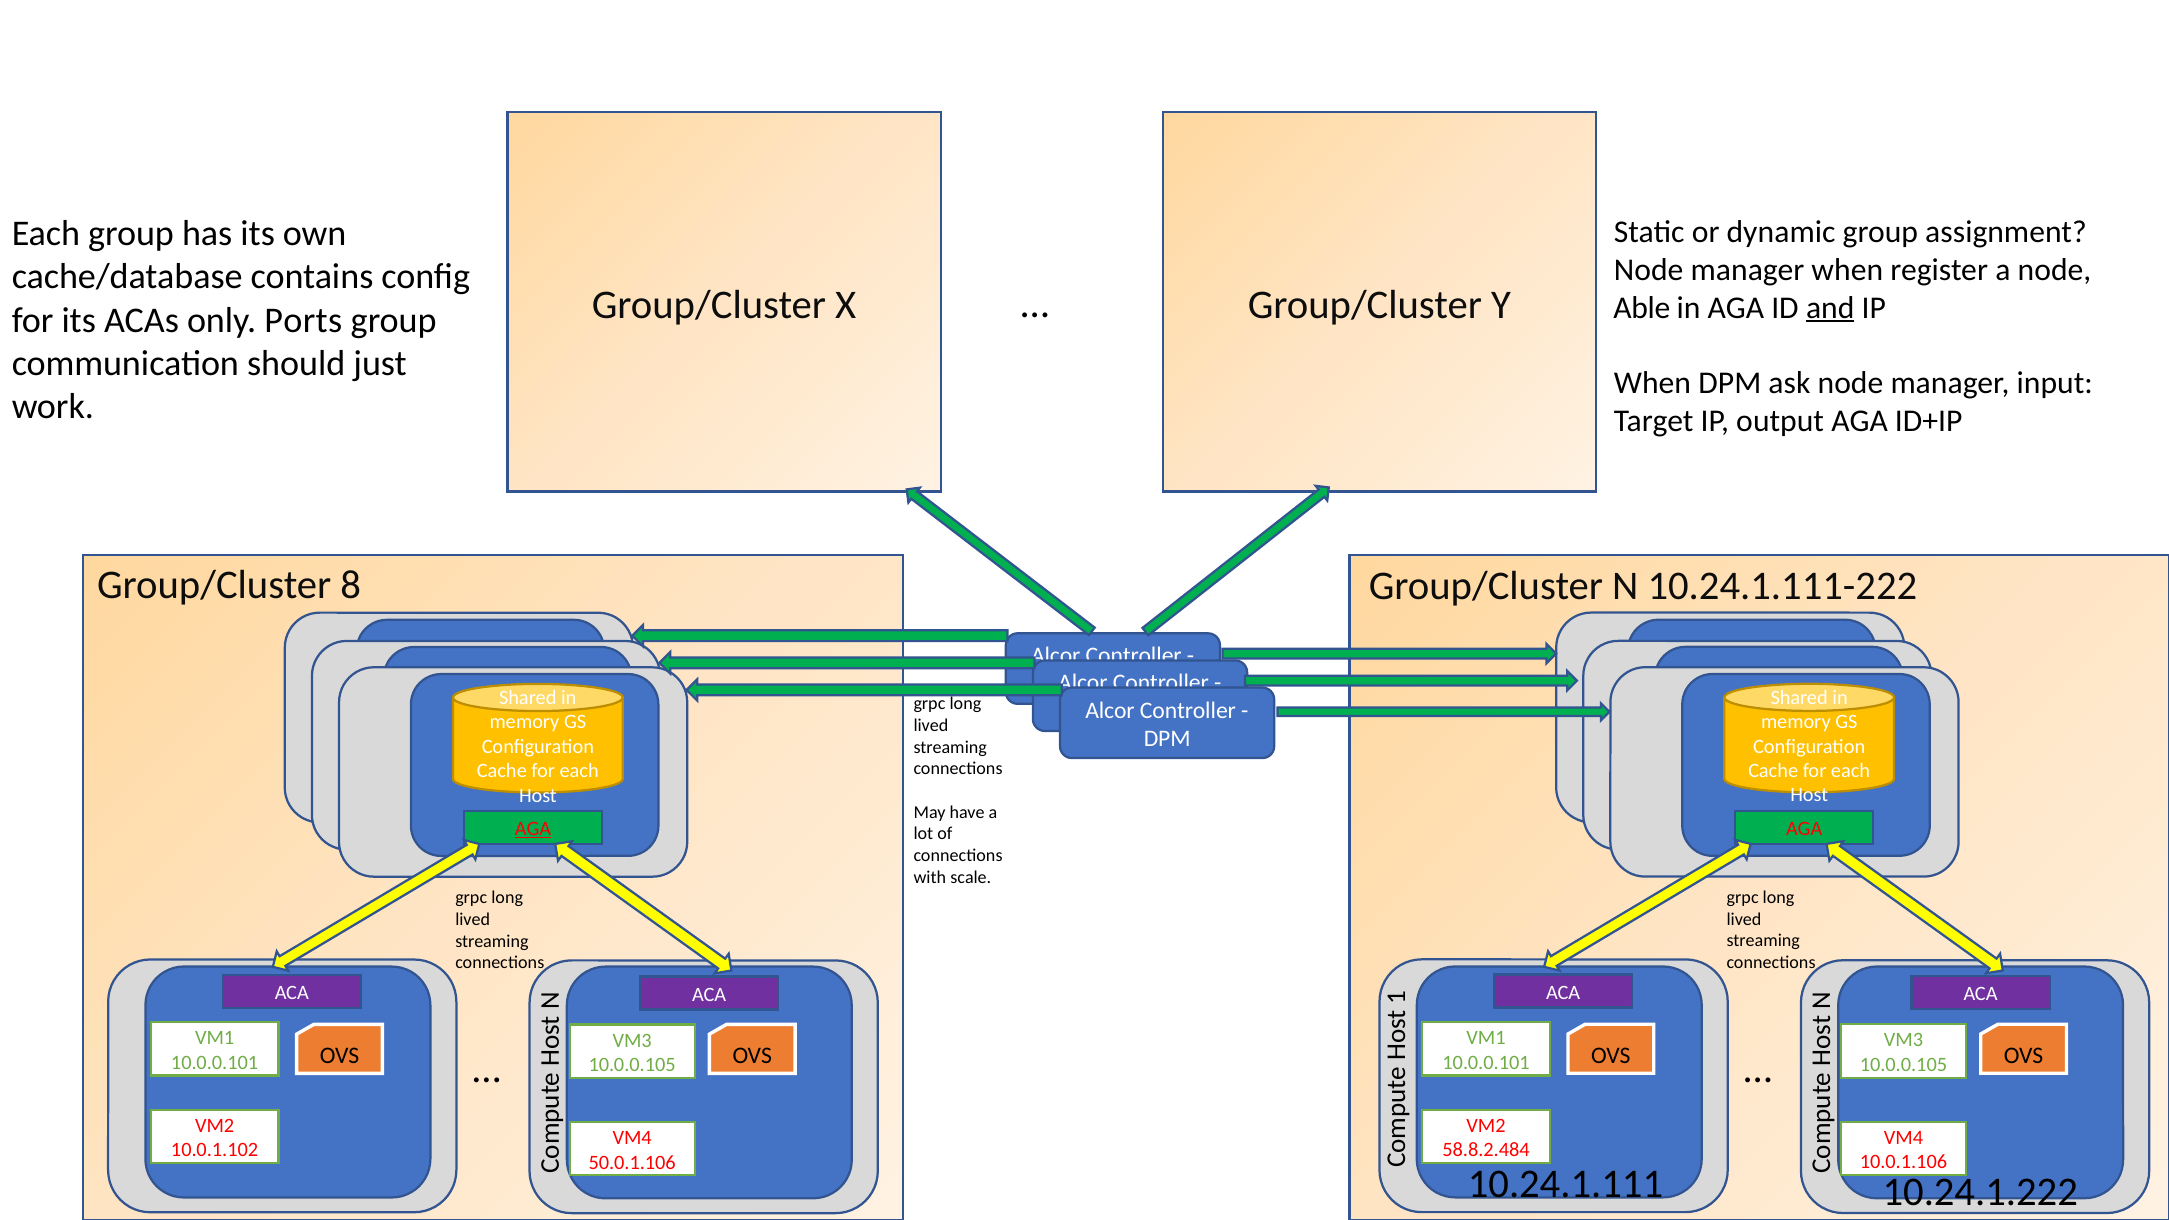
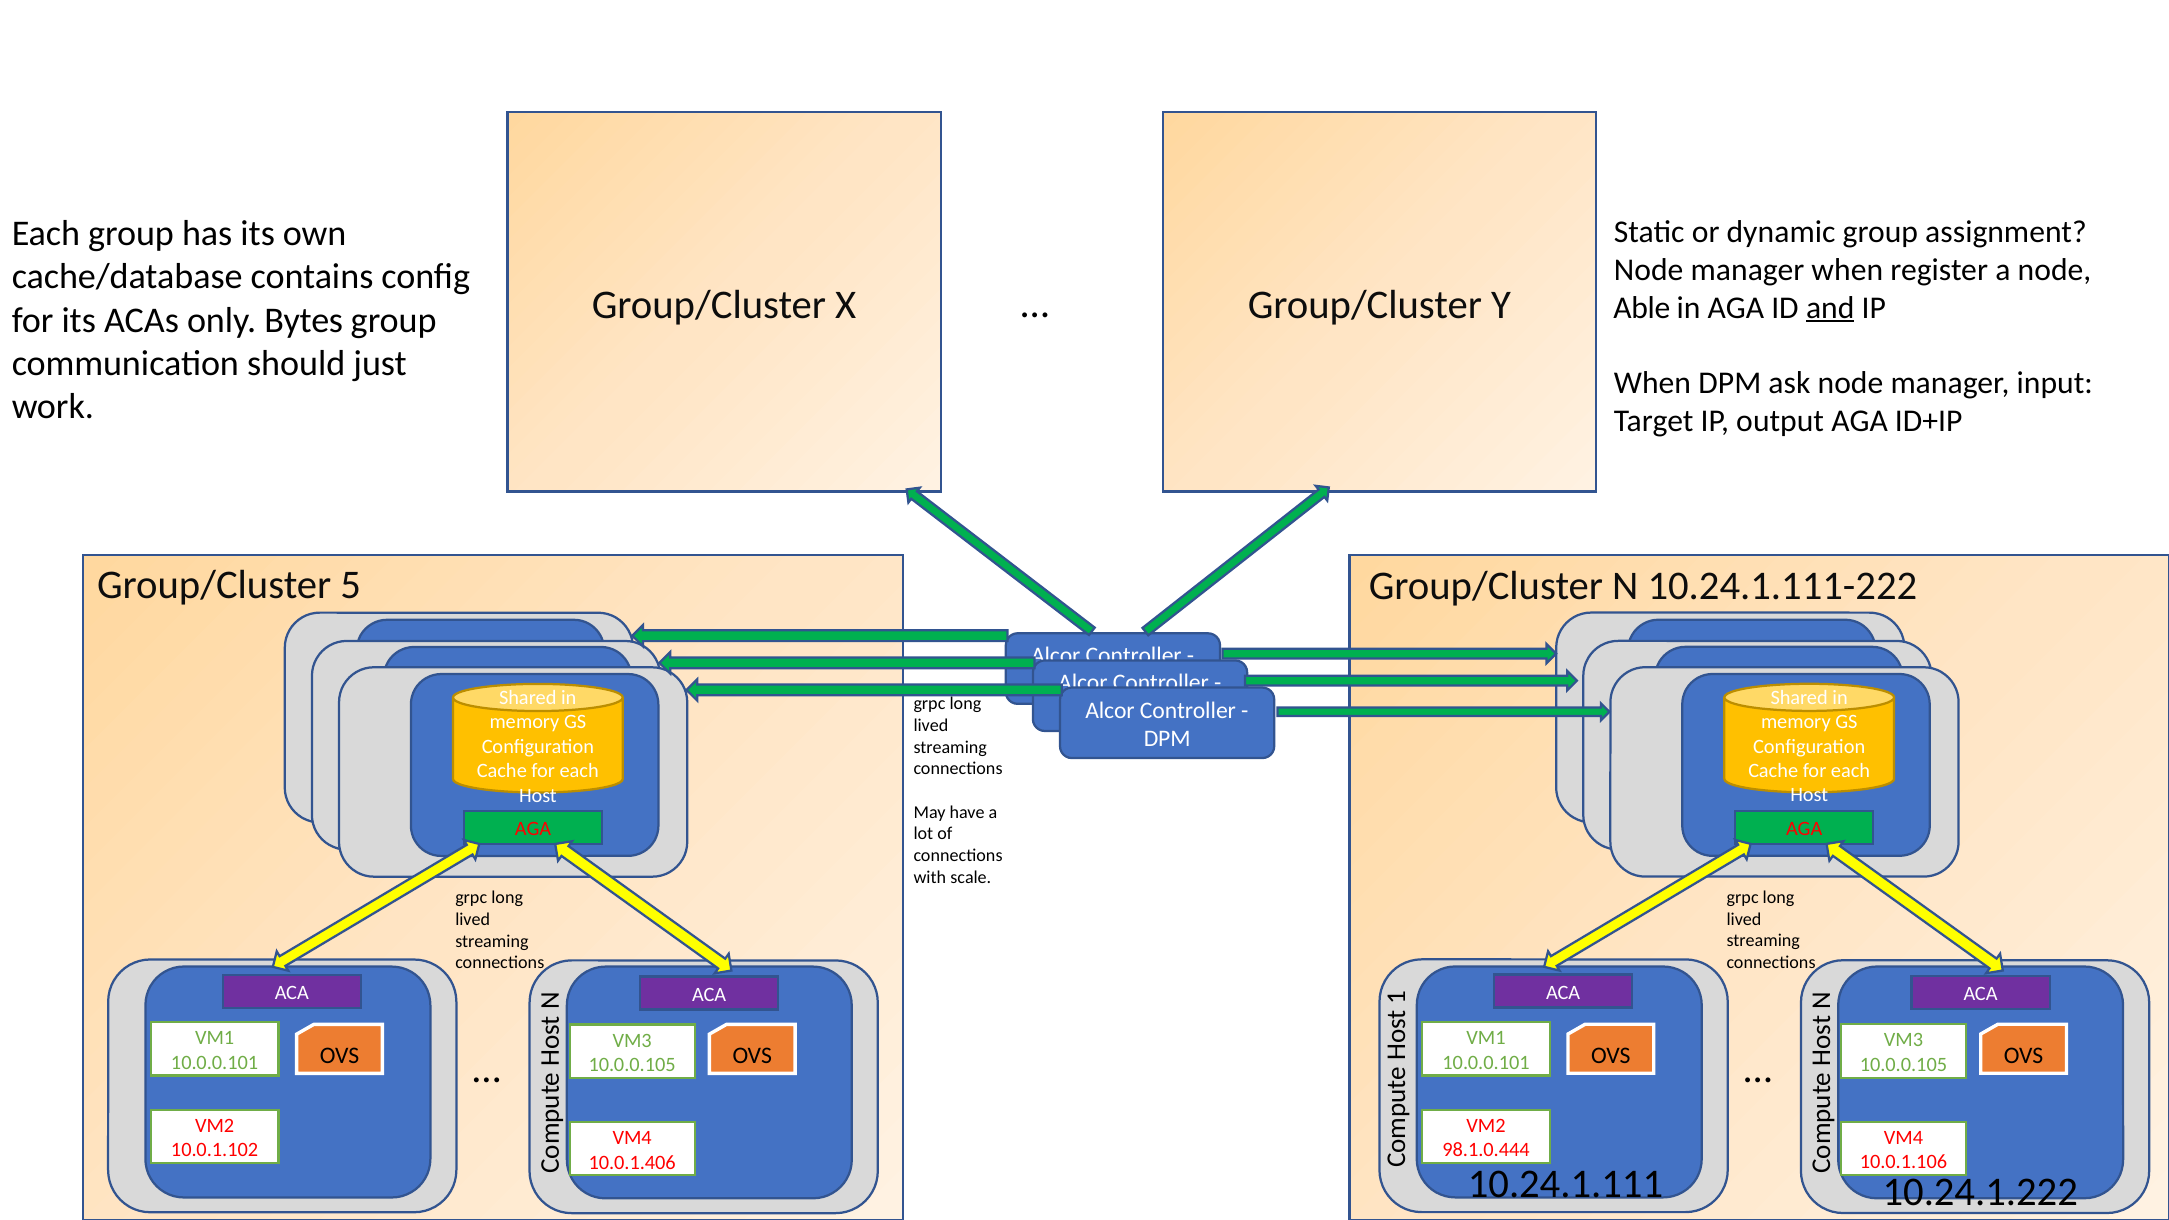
Ports: Ports -> Bytes
8: 8 -> 5
AGA at (533, 829) underline: present -> none
58.8.2.484: 58.8.2.484 -> 98.1.0.444
50.0.1.106: 50.0.1.106 -> 10.0.1.406
